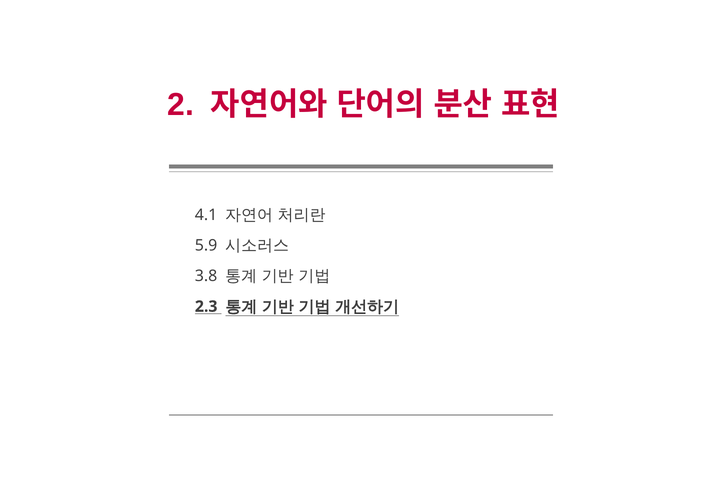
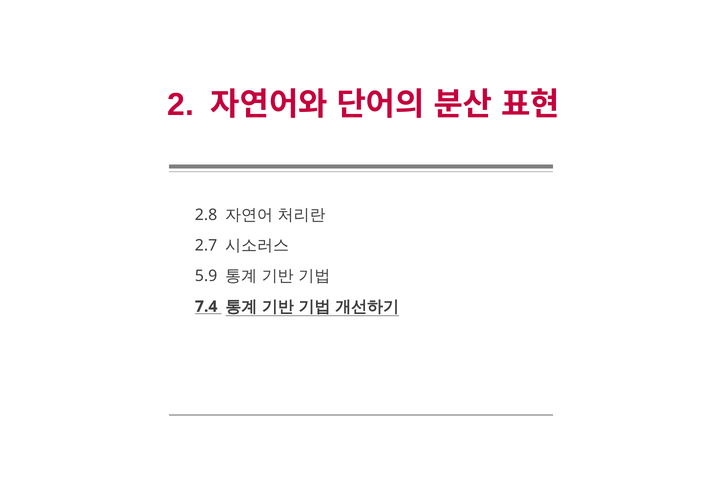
4.1: 4.1 -> 2.8
5.9: 5.9 -> 2.7
3.8: 3.8 -> 5.9
2.3: 2.3 -> 7.4
